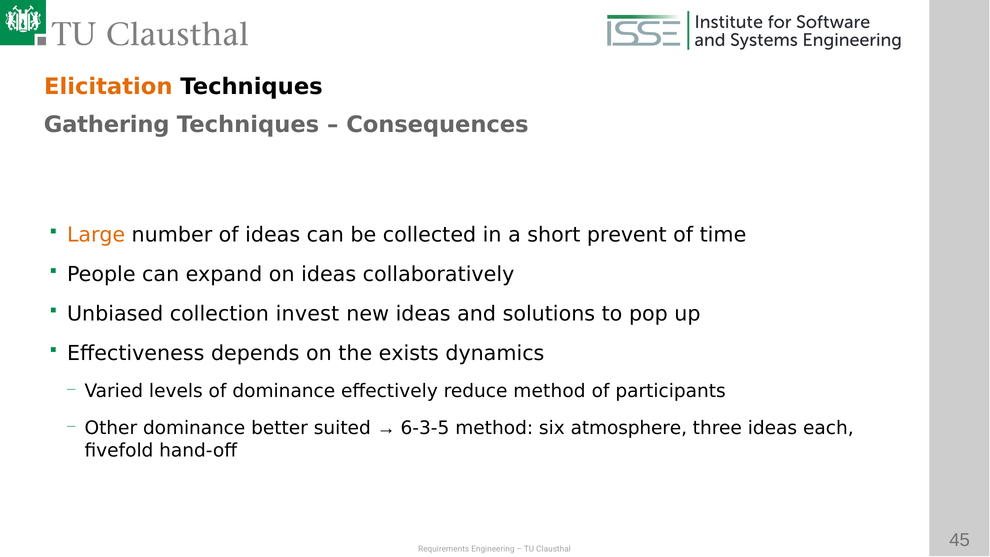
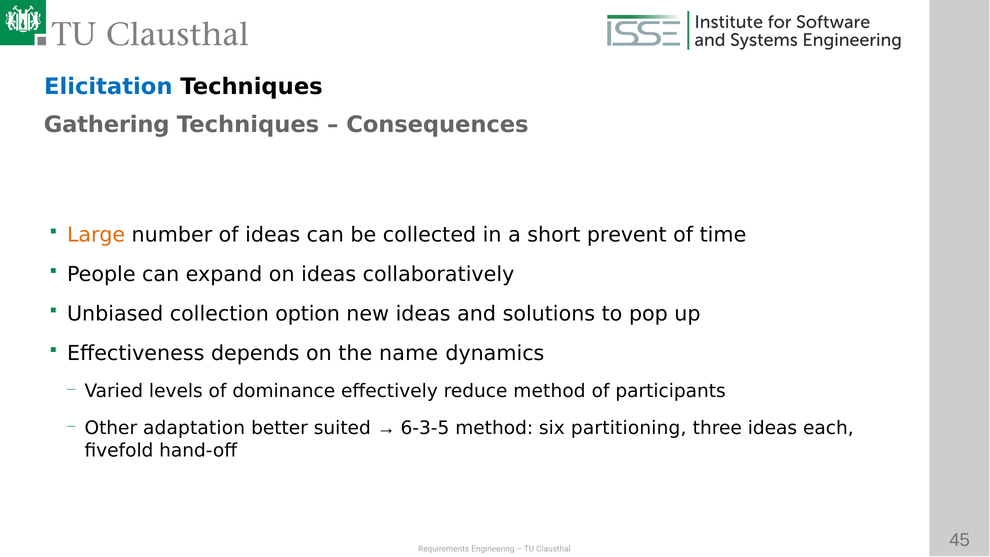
Elicitation colour: orange -> blue
invest: invest -> option
exists: exists -> name
Other dominance: dominance -> adaptation
atmosphere: atmosphere -> partitioning
